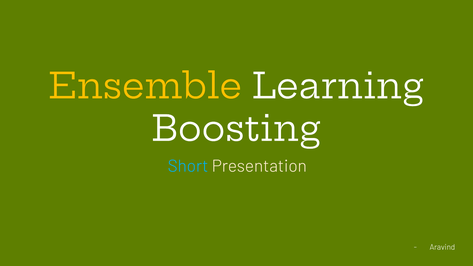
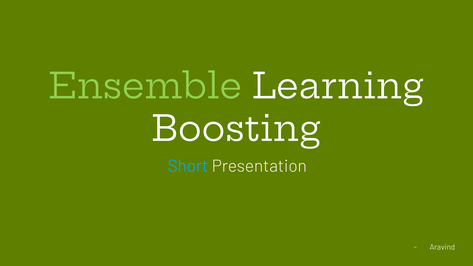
Ensemble colour: yellow -> light green
